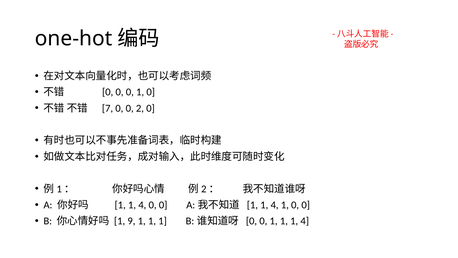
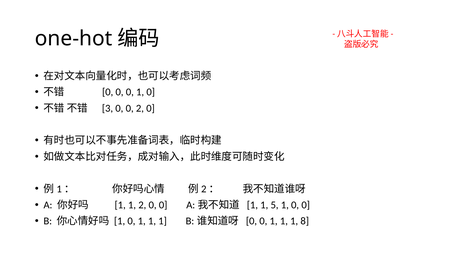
7: 7 -> 3
4 at (142, 205): 4 -> 2
4 at (275, 205): 4 -> 5
9 at (131, 221): 9 -> 0
1 1 1 4: 4 -> 8
